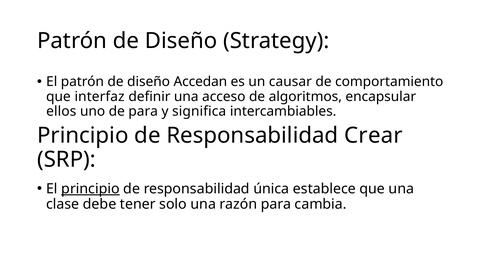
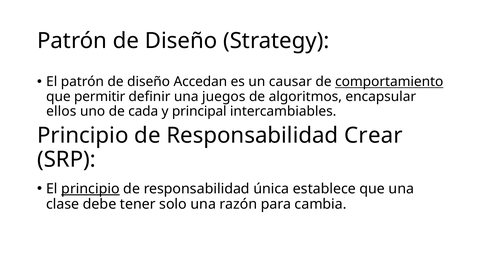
comportamiento underline: none -> present
interfaz: interfaz -> permitir
acceso: acceso -> juegos
de para: para -> cada
significa: significa -> principal
